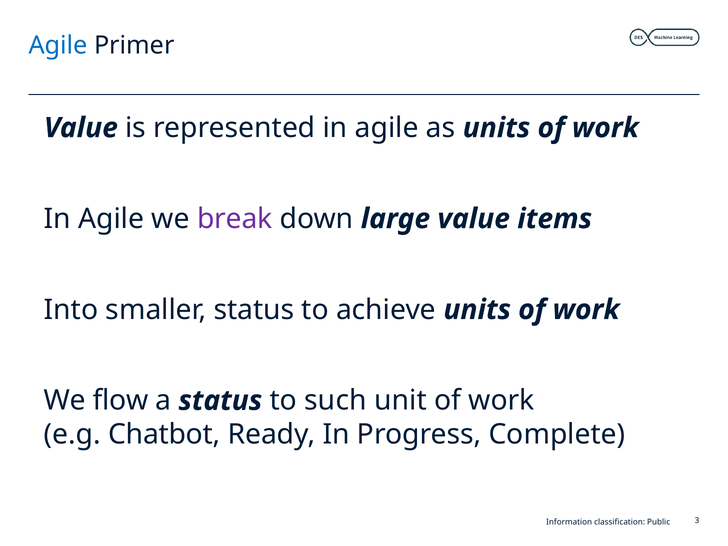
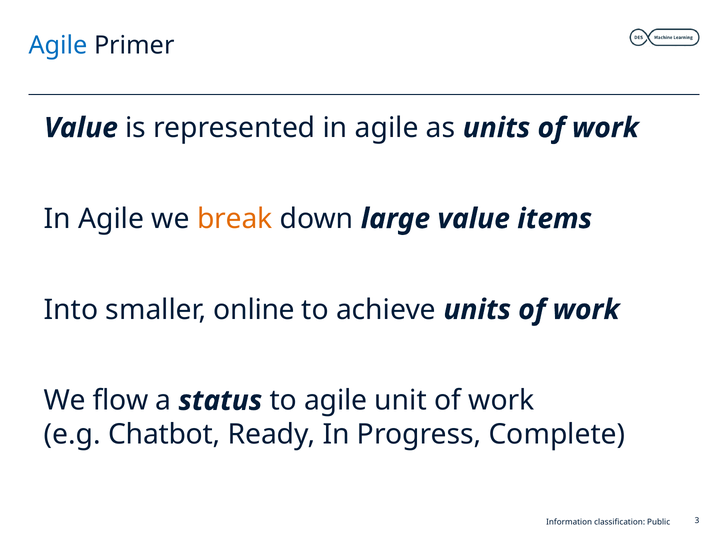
break colour: purple -> orange
smaller status: status -> online
to such: such -> agile
